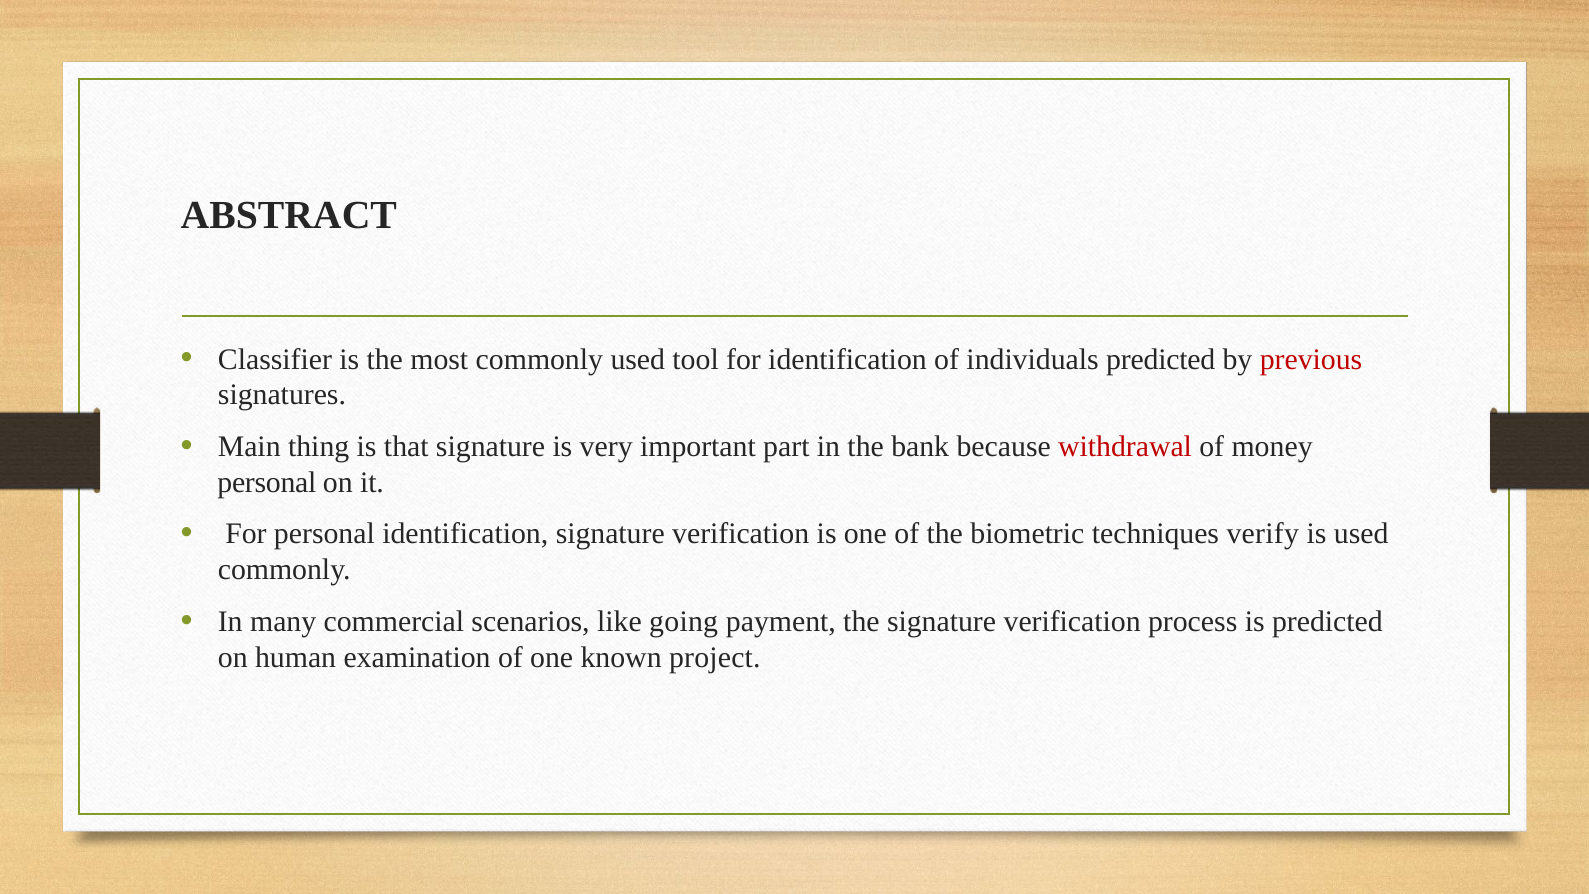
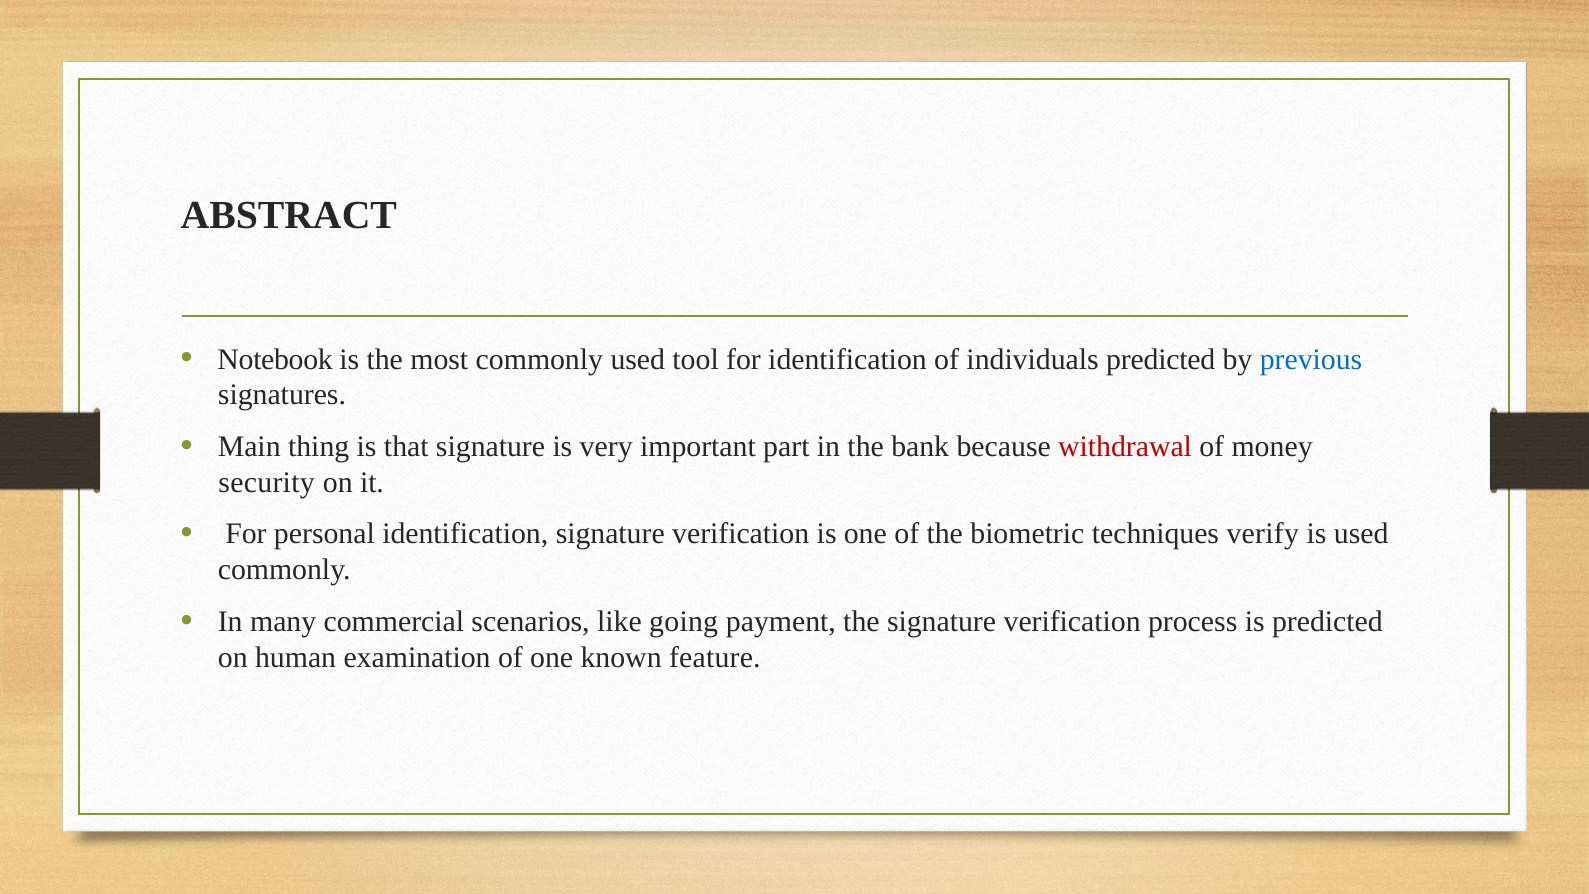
Classifier: Classifier -> Notebook
previous colour: red -> blue
personal at (267, 482): personal -> security
project: project -> feature
